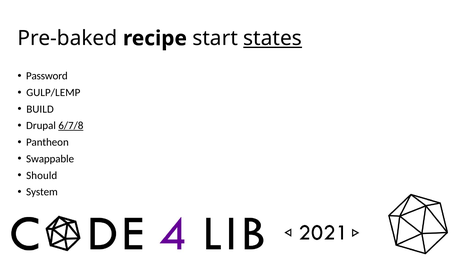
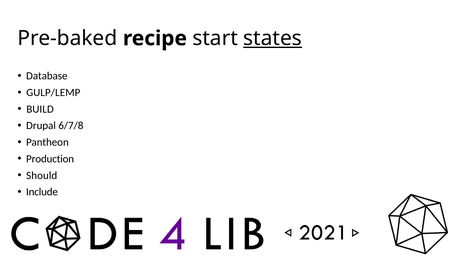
Password: Password -> Database
6/7/8 underline: present -> none
Swappable: Swappable -> Production
System: System -> Include
